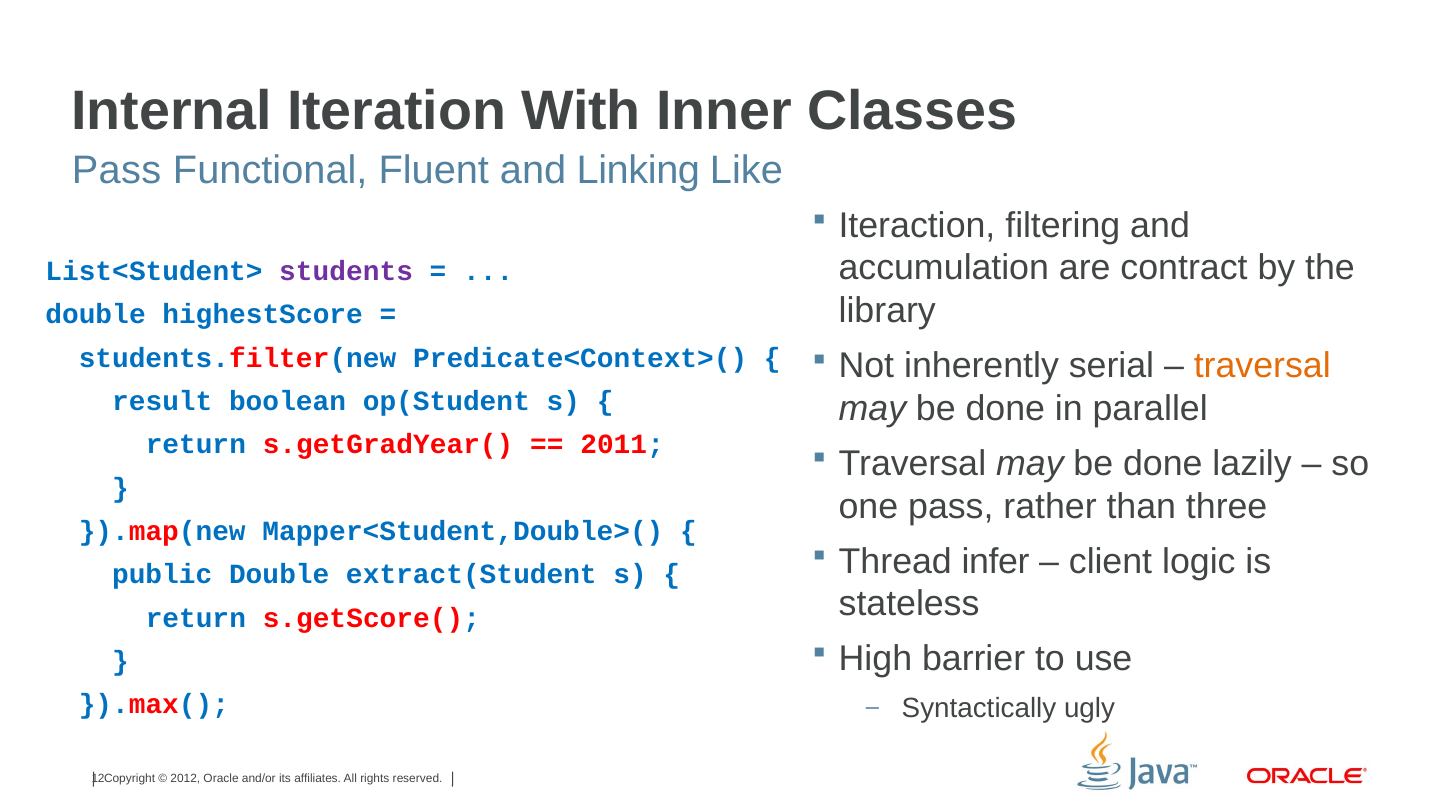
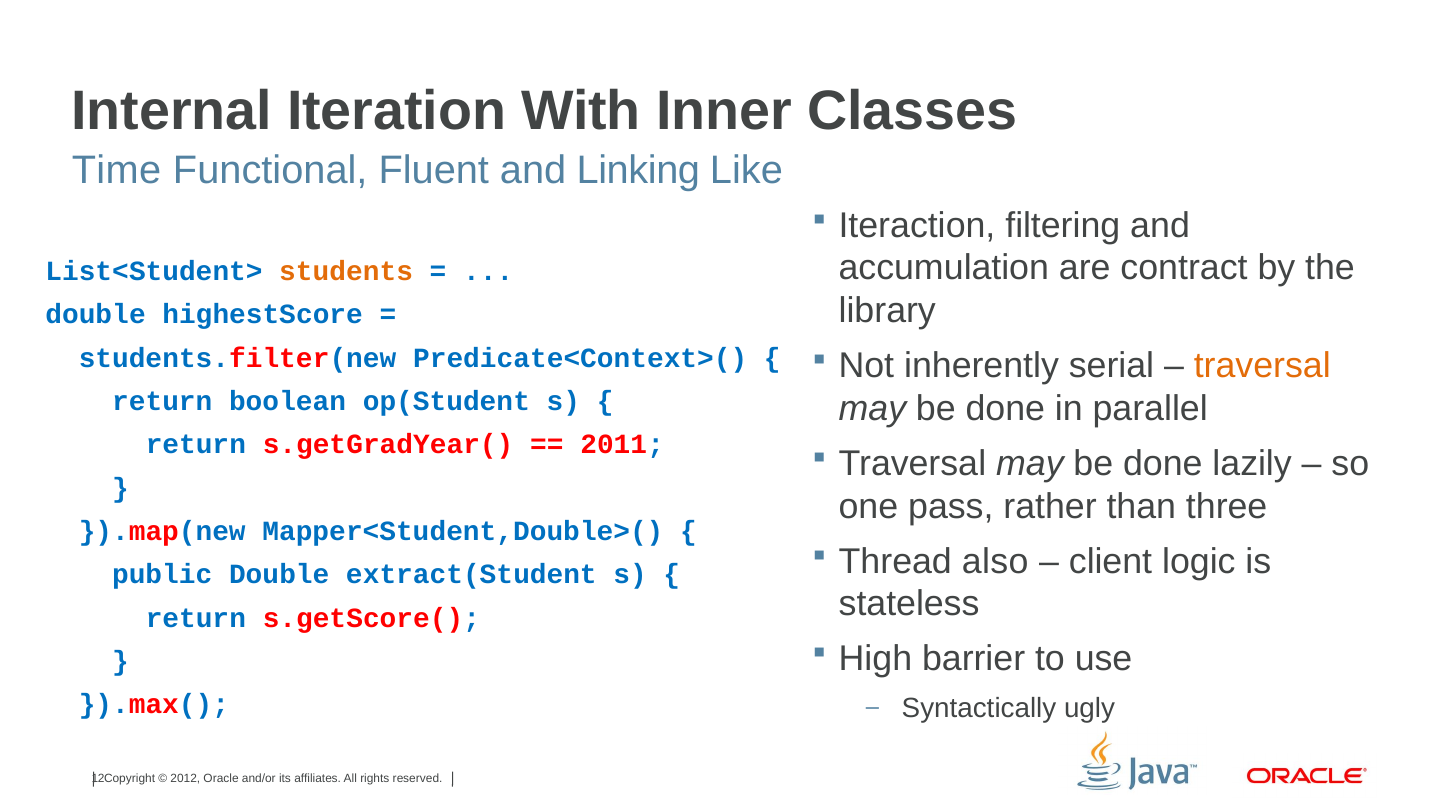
Pass at (117, 170): Pass -> Time
students colour: purple -> orange
result at (162, 401): result -> return
infer: infer -> also
